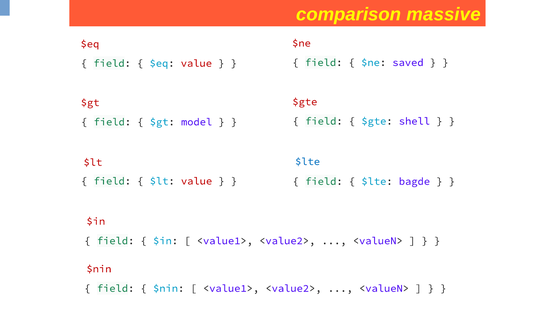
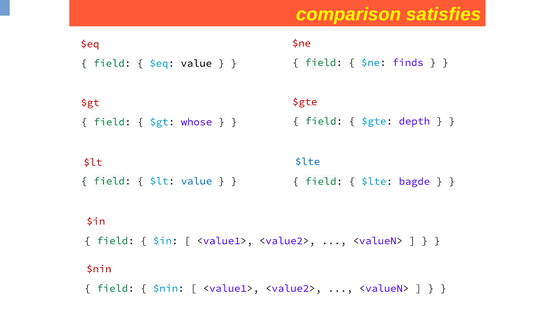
massive: massive -> satisfies
saved: saved -> finds
value at (196, 63) colour: red -> black
shell: shell -> depth
model: model -> whose
value at (197, 181) colour: red -> blue
